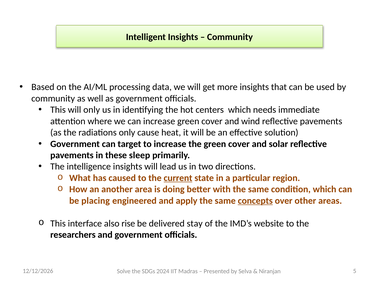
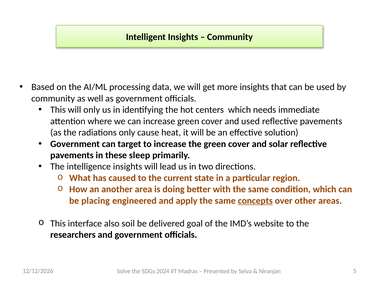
and wind: wind -> used
current underline: present -> none
rise: rise -> soil
stay: stay -> goal
